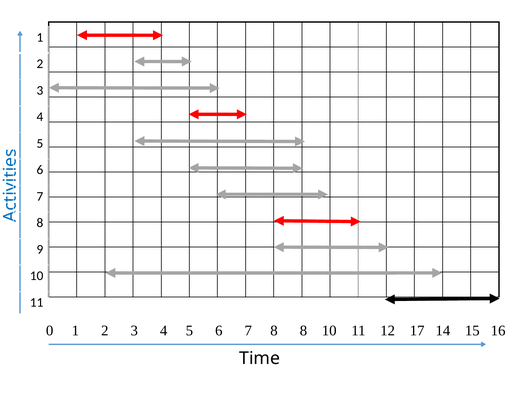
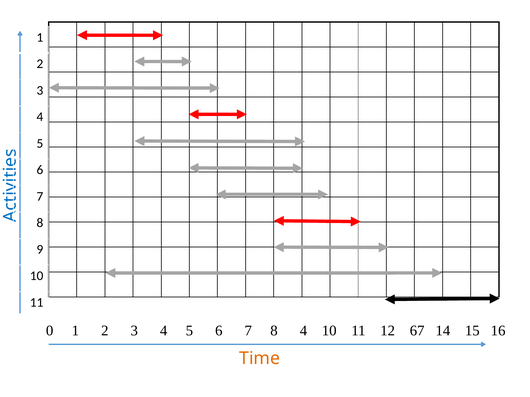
8 8: 8 -> 4
17: 17 -> 67
Time colour: black -> orange
